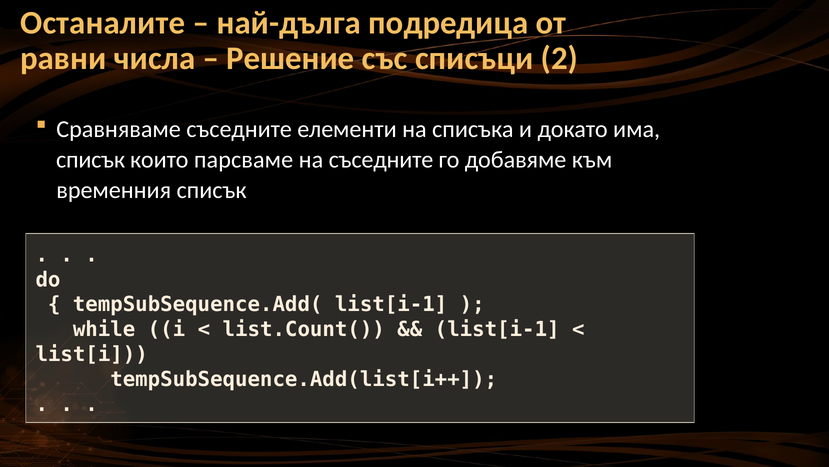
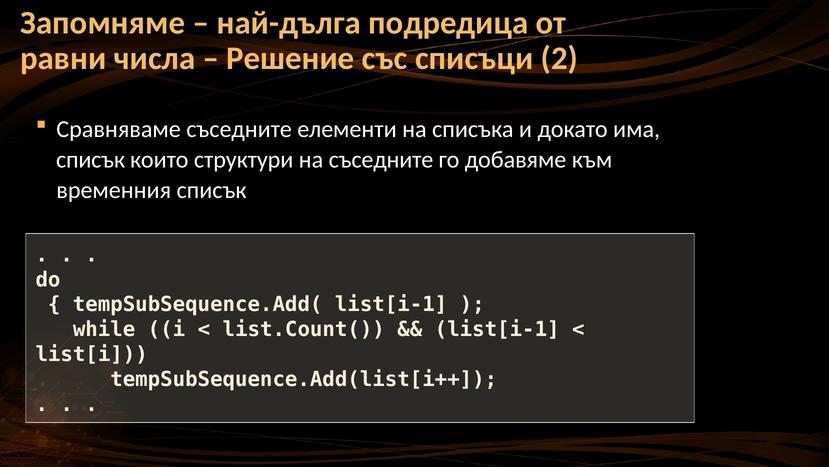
Останалите: Останалите -> Запомняме
парсваме: парсваме -> структури
